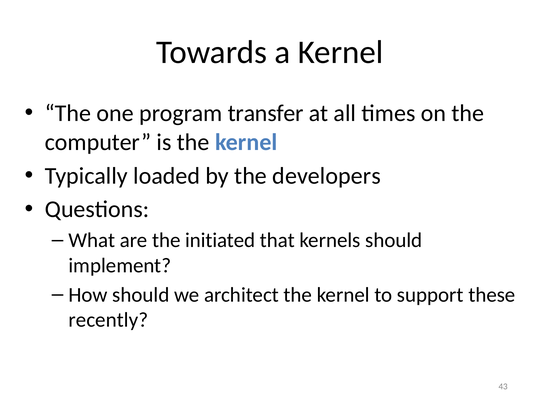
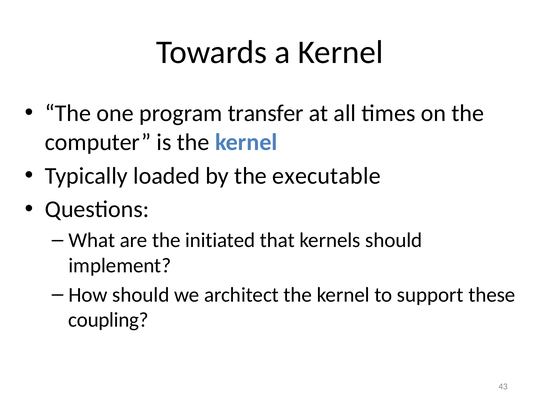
developers: developers -> executable
recently: recently -> coupling
